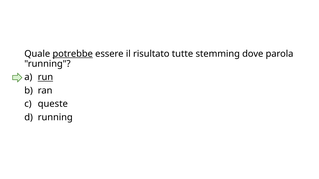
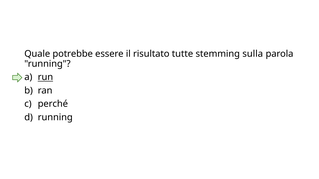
potrebbe underline: present -> none
dove: dove -> sulla
queste: queste -> perché
